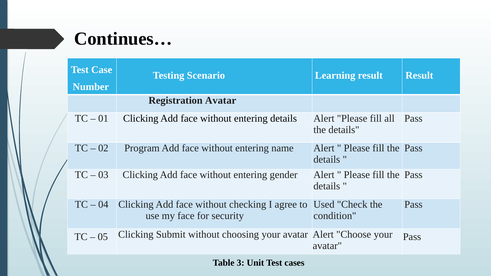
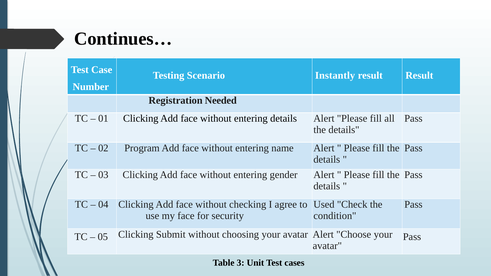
Learning: Learning -> Instantly
Registration Avatar: Avatar -> Needed
